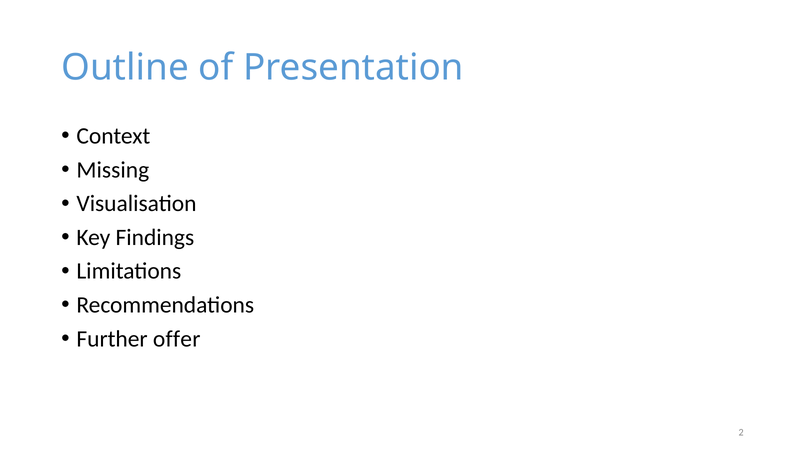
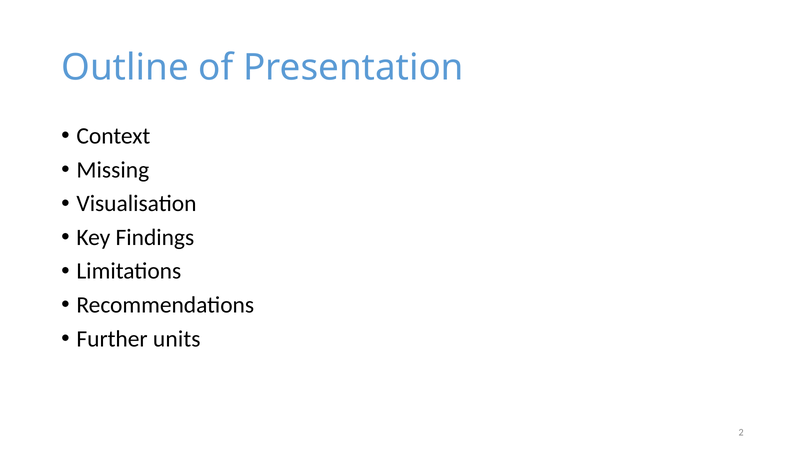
offer: offer -> units
